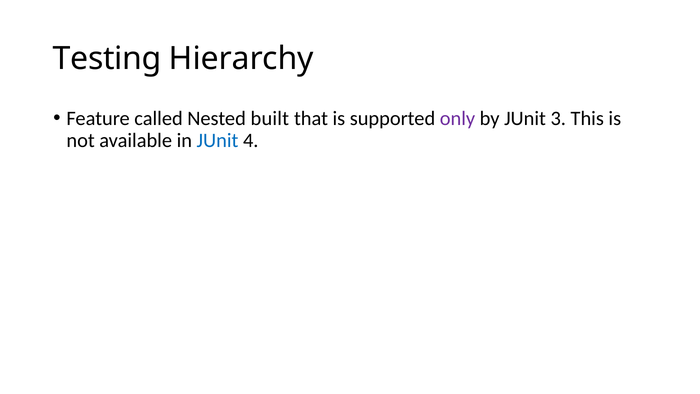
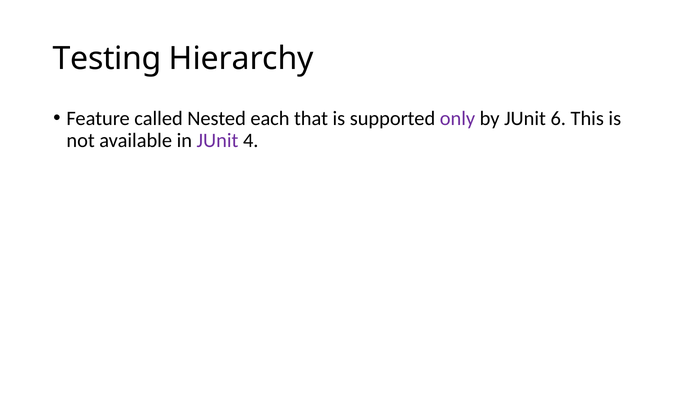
built: built -> each
3: 3 -> 6
JUnit at (217, 140) colour: blue -> purple
